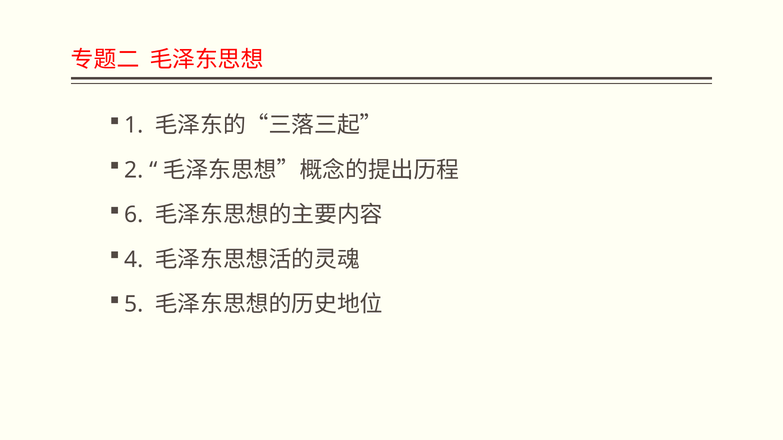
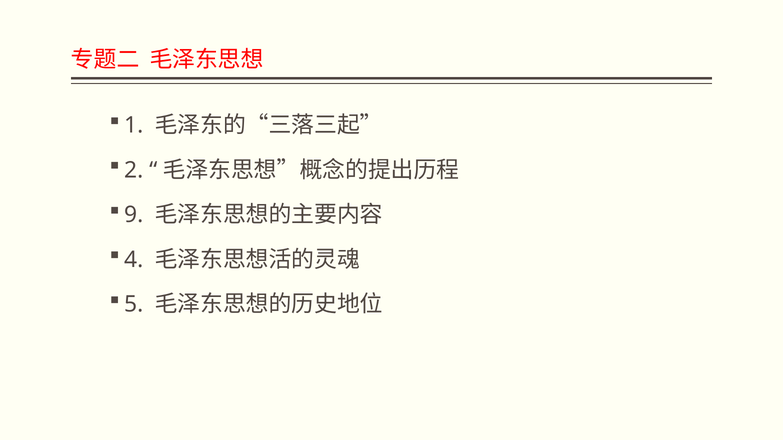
6: 6 -> 9
